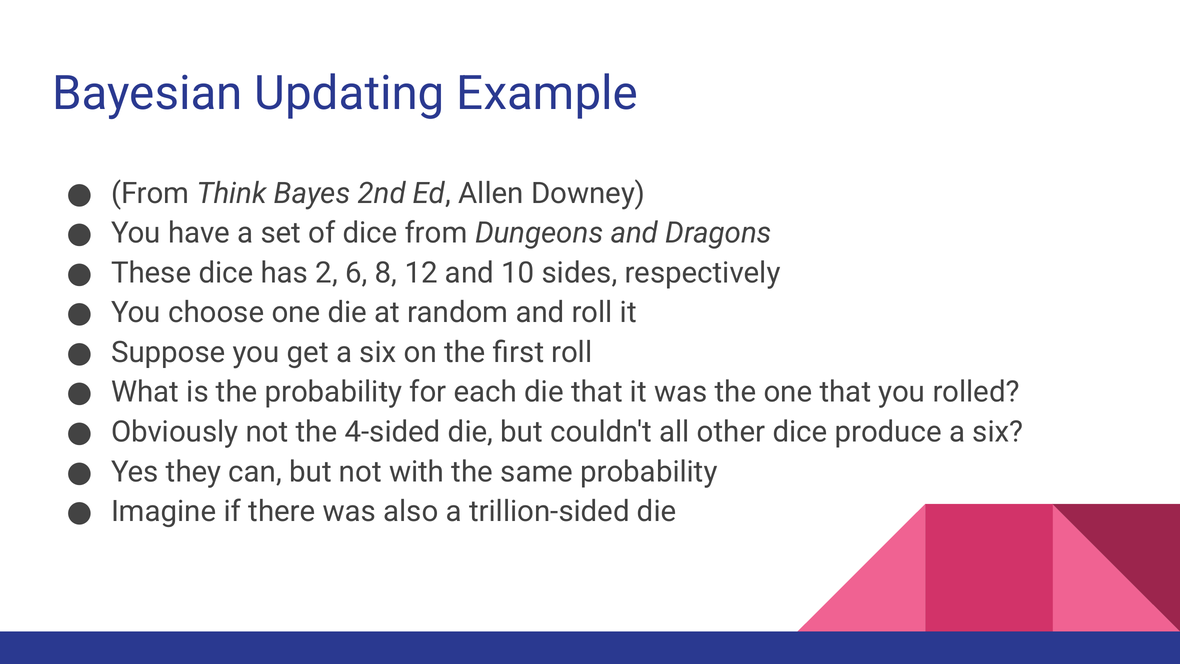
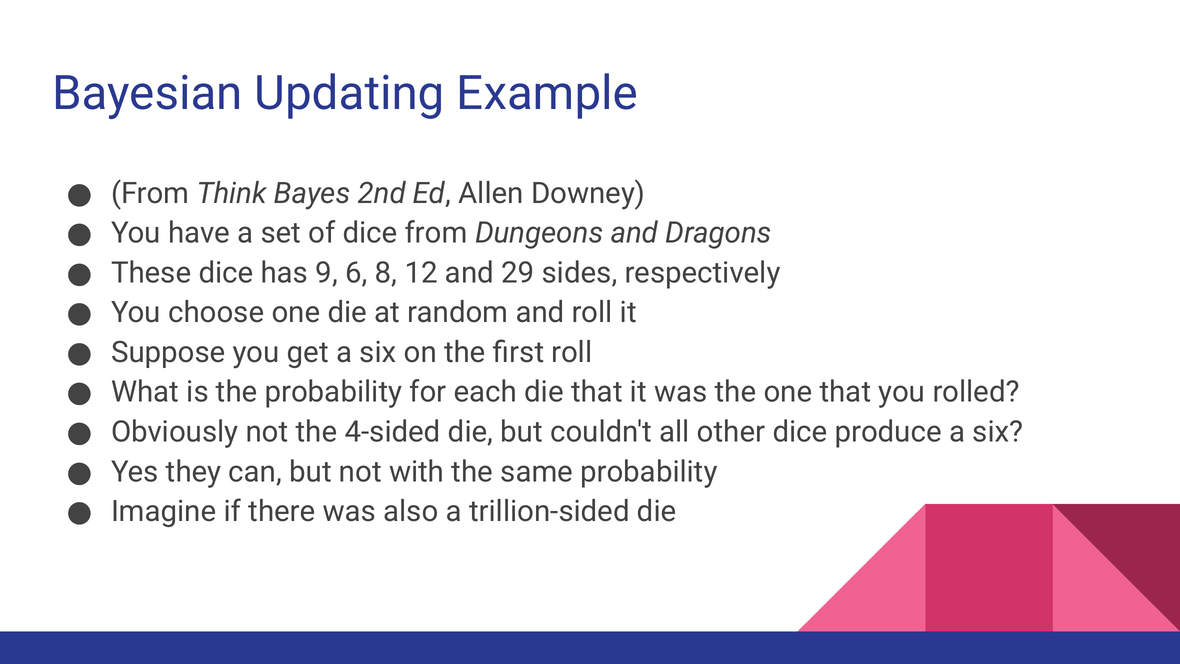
2: 2 -> 9
10: 10 -> 29
